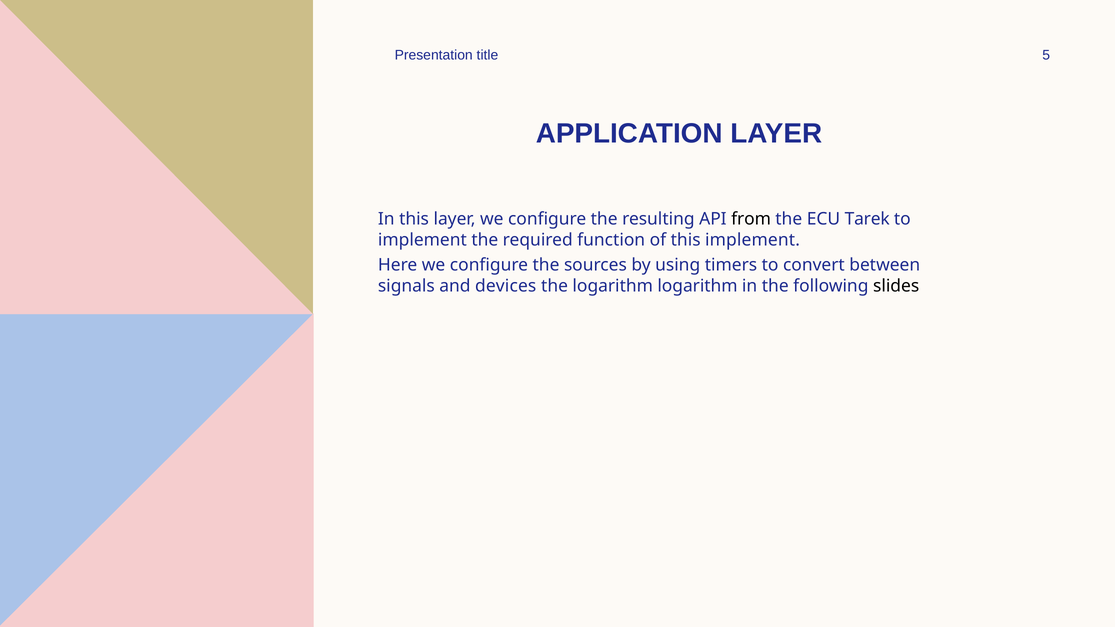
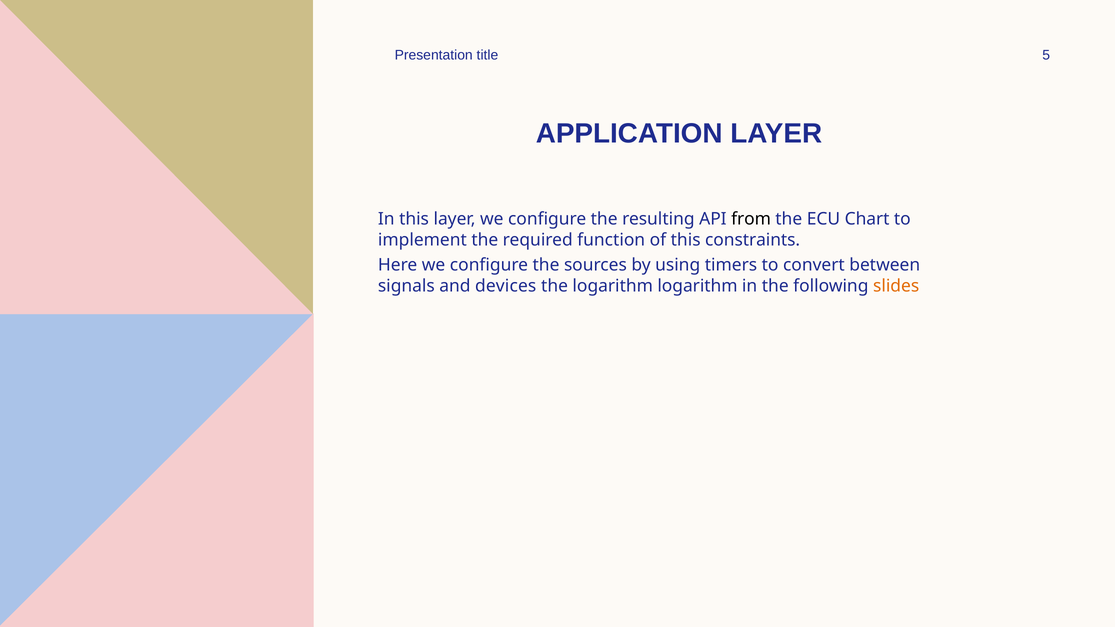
Tarek: Tarek -> Chart
this implement: implement -> constraints
slides colour: black -> orange
